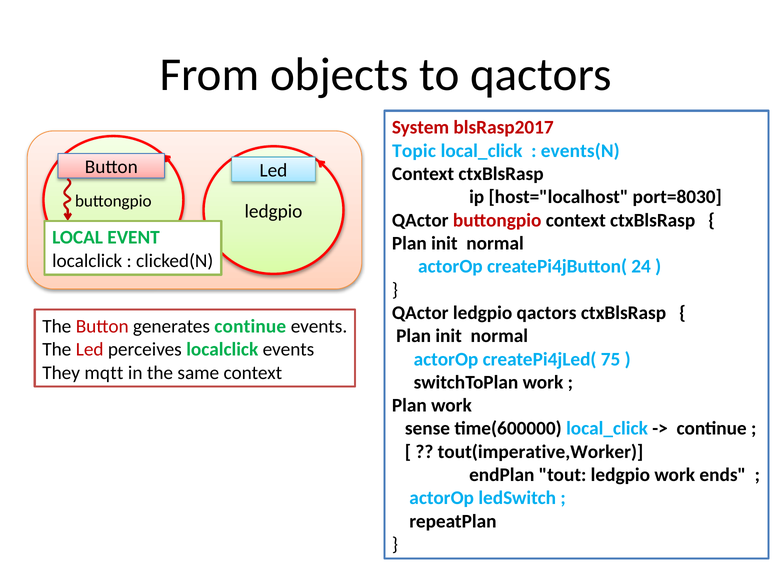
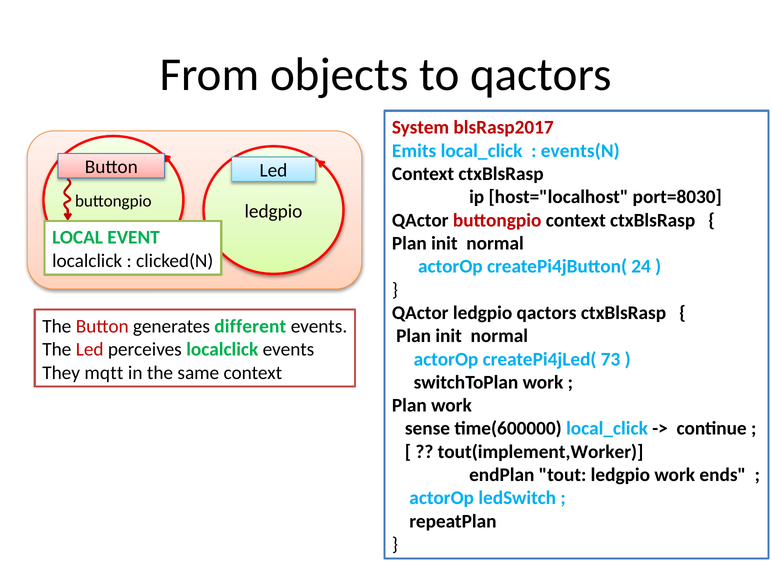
Topic: Topic -> Emits
generates continue: continue -> different
75: 75 -> 73
tout(imperative,Worker: tout(imperative,Worker -> tout(implement,Worker
